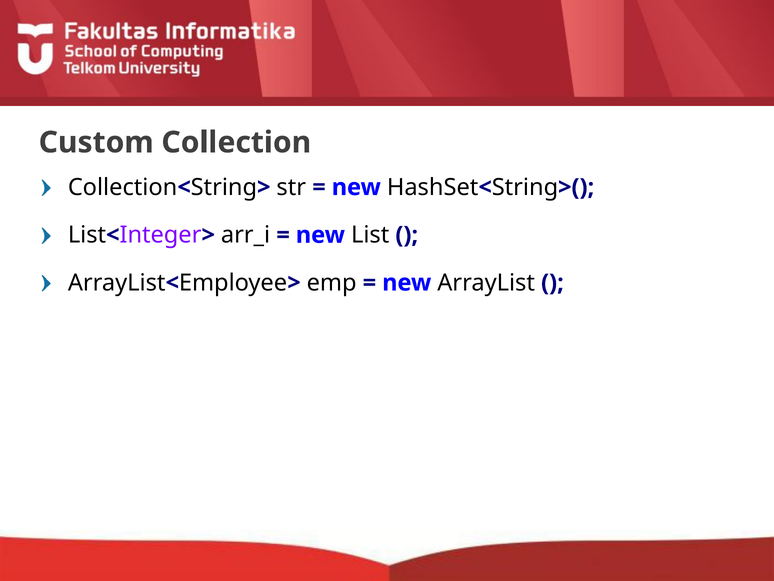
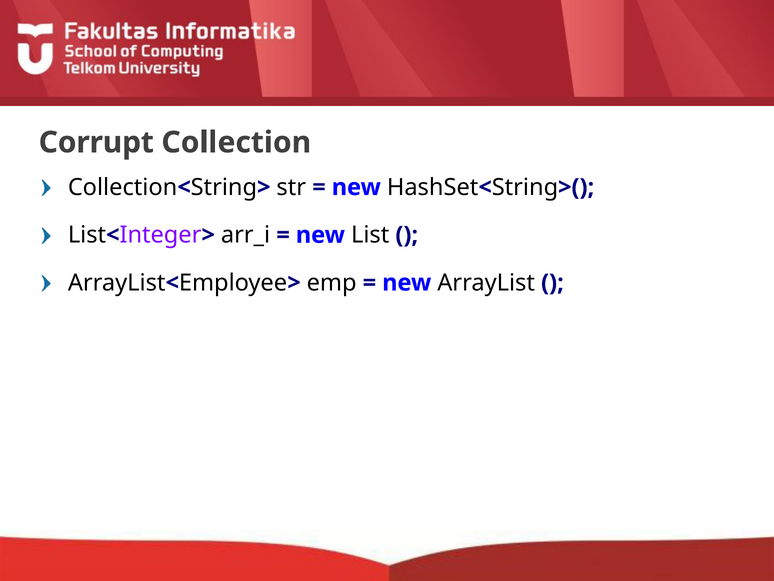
Custom: Custom -> Corrupt
